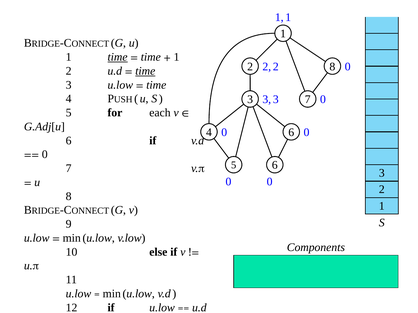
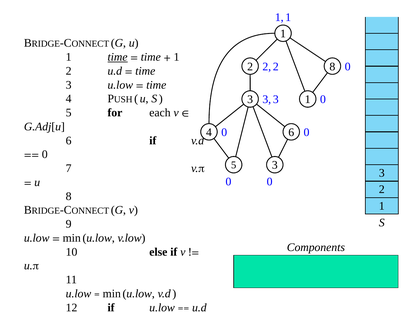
time at (145, 71) underline: present -> none
3 7: 7 -> 1
5 6: 6 -> 3
